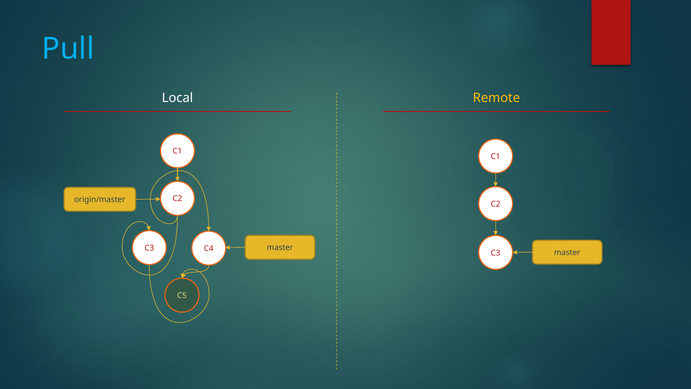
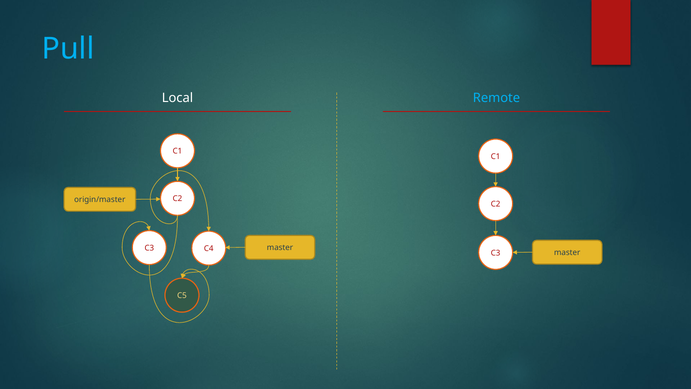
Remote colour: yellow -> light blue
